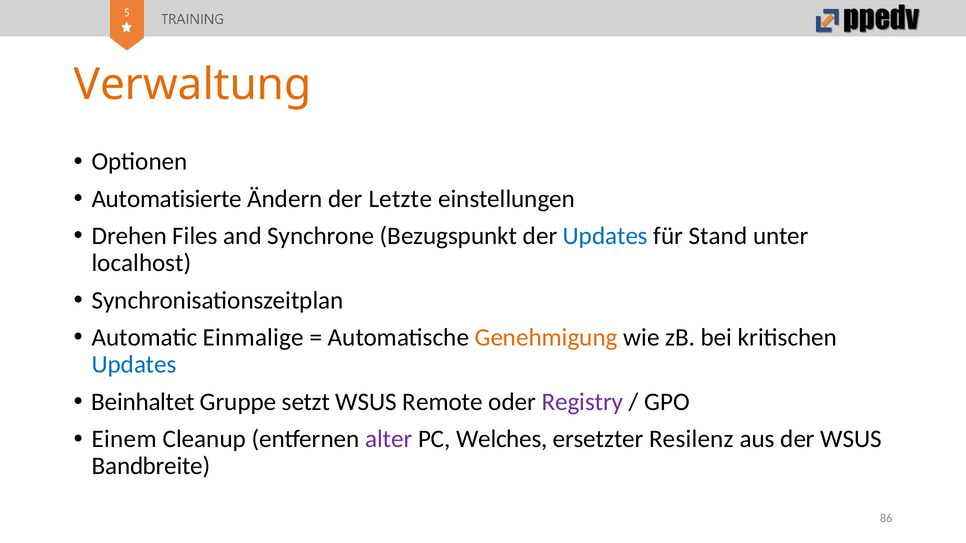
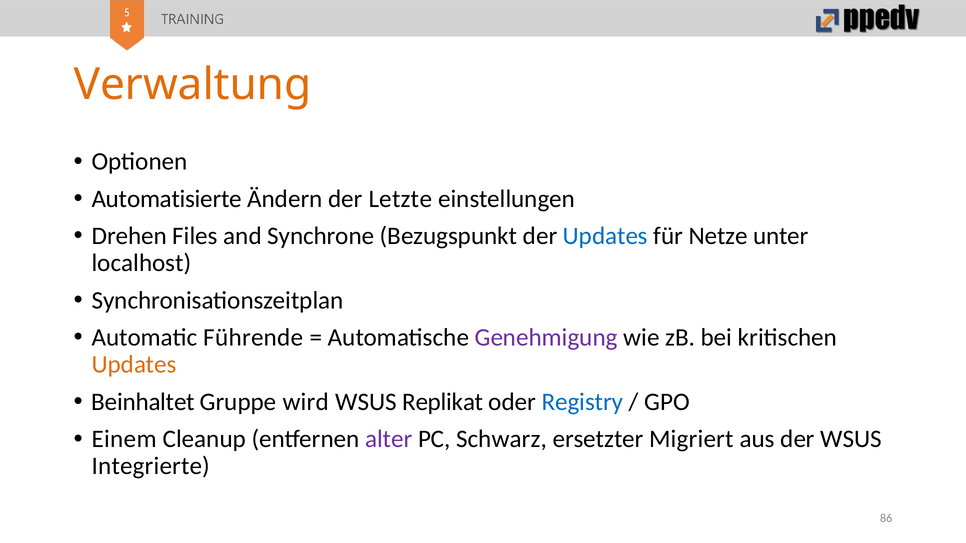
Stand: Stand -> Netze
Einmalige: Einmalige -> Führende
Genehmigung colour: orange -> purple
Updates at (134, 365) colour: blue -> orange
setzt: setzt -> wird
Remote: Remote -> Replikat
Registry colour: purple -> blue
Welches: Welches -> Schwarz
Resilenz: Resilenz -> Migriert
Bandbreite: Bandbreite -> Integrierte
